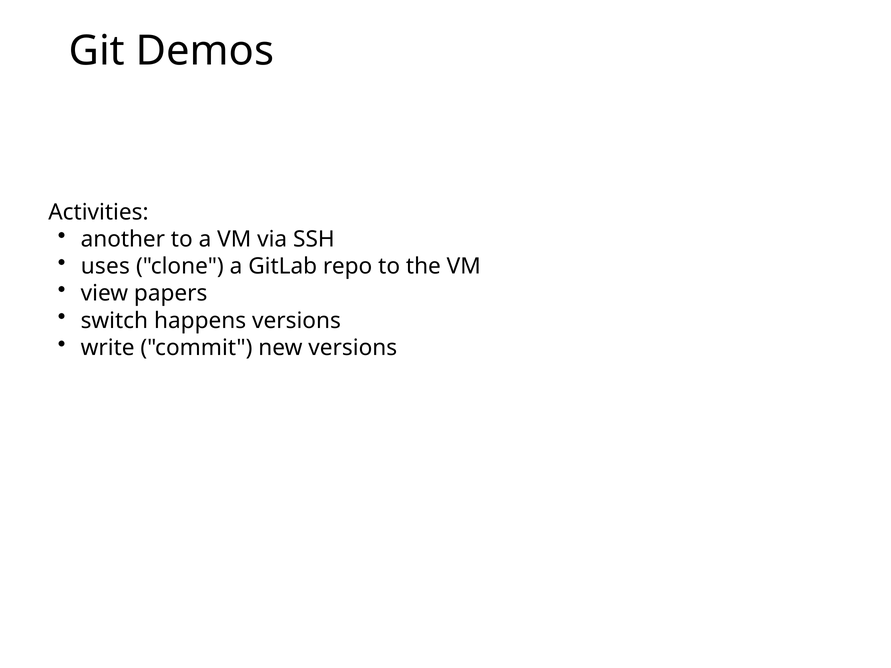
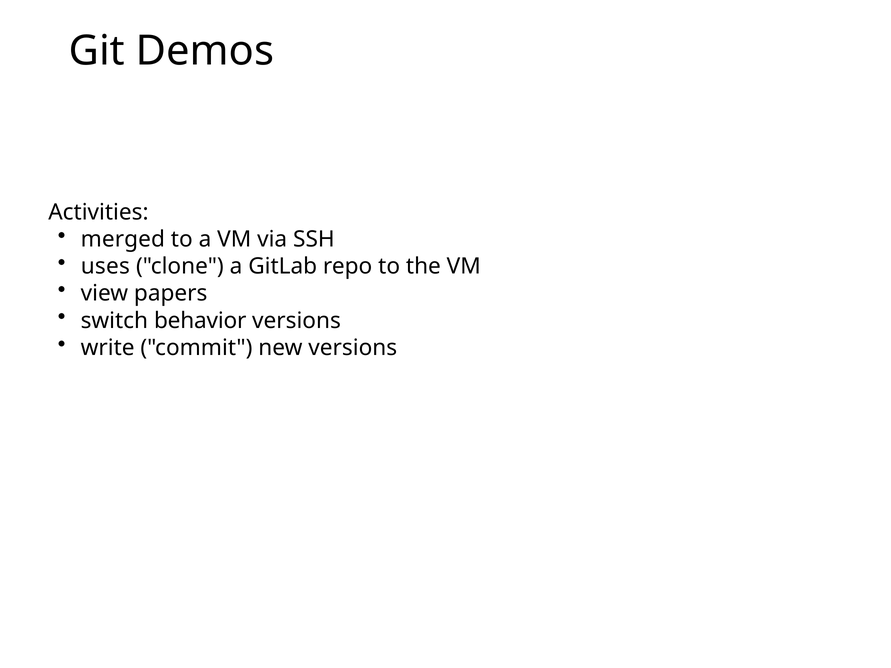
another: another -> merged
happens: happens -> behavior
